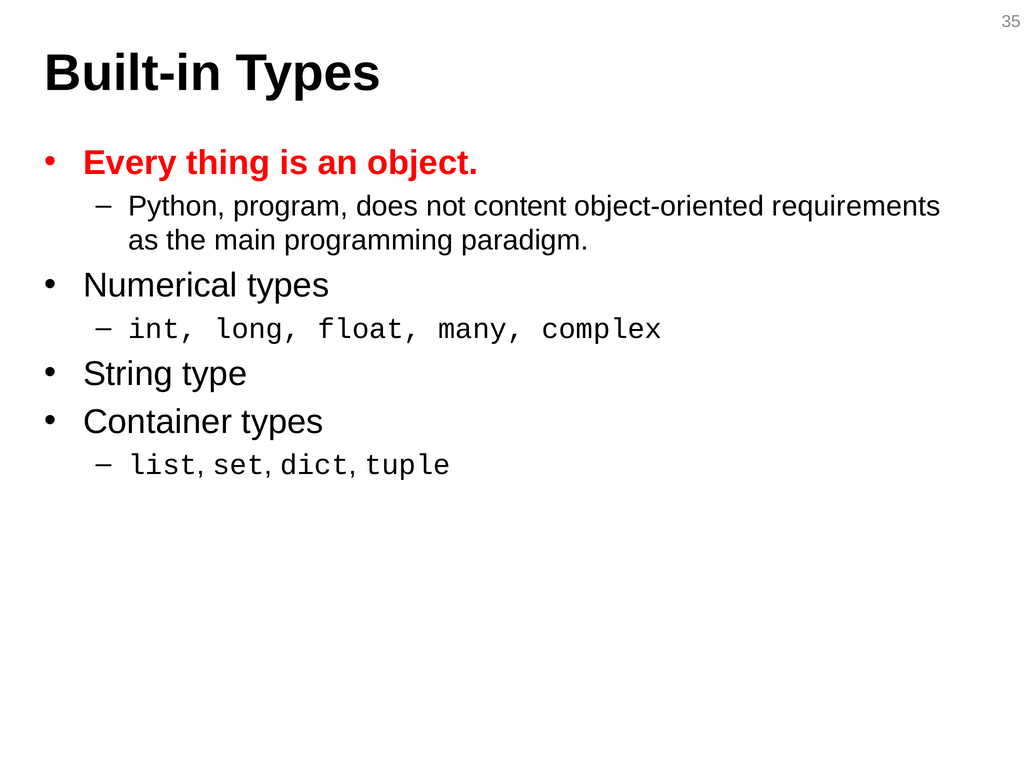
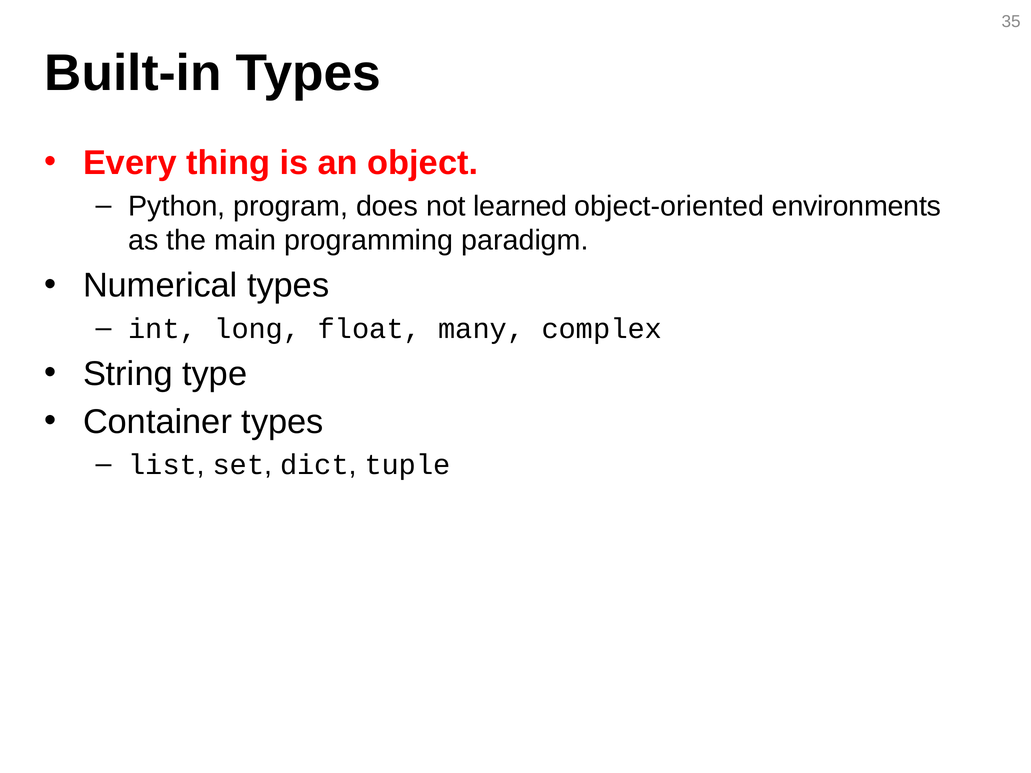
content: content -> learned
requirements: requirements -> environments
